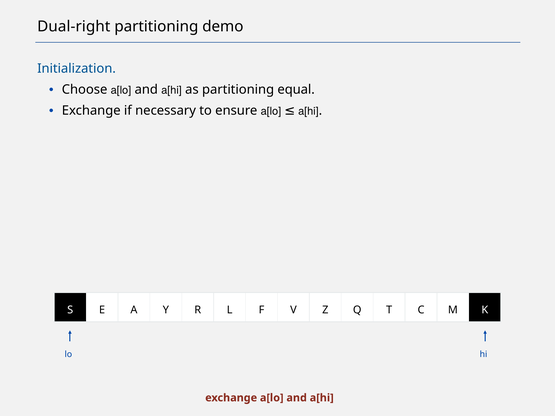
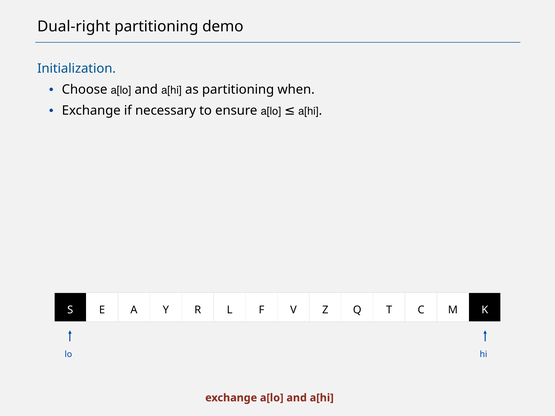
equal: equal -> when
